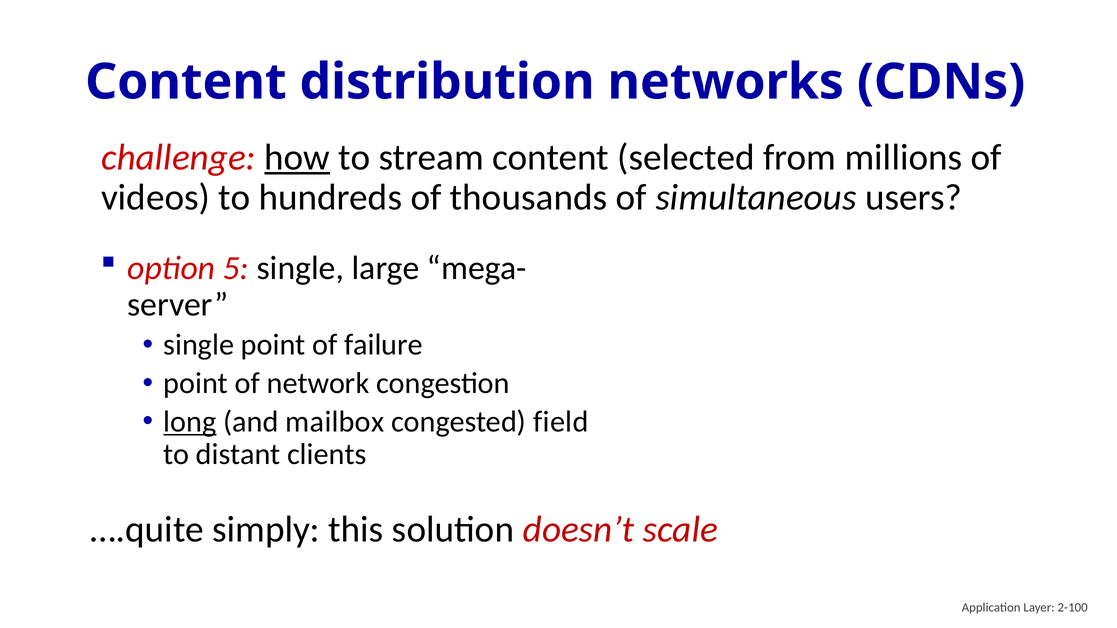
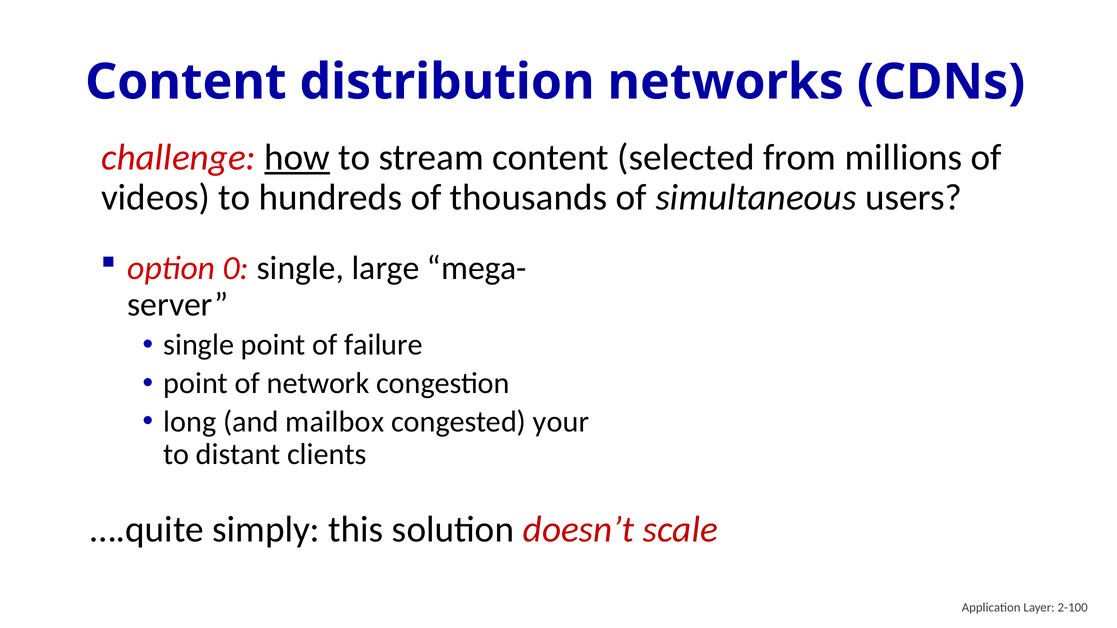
5: 5 -> 0
long underline: present -> none
field: field -> your
